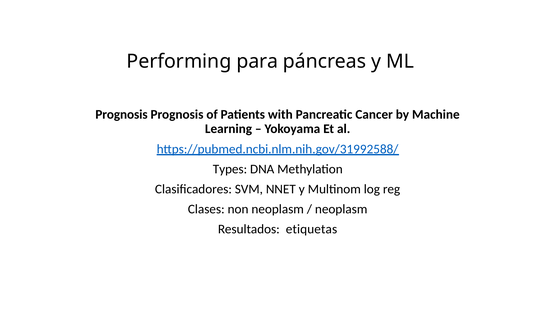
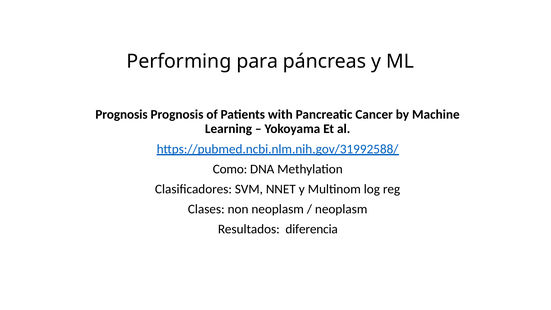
Types: Types -> Como
etiquetas: etiquetas -> diferencia
